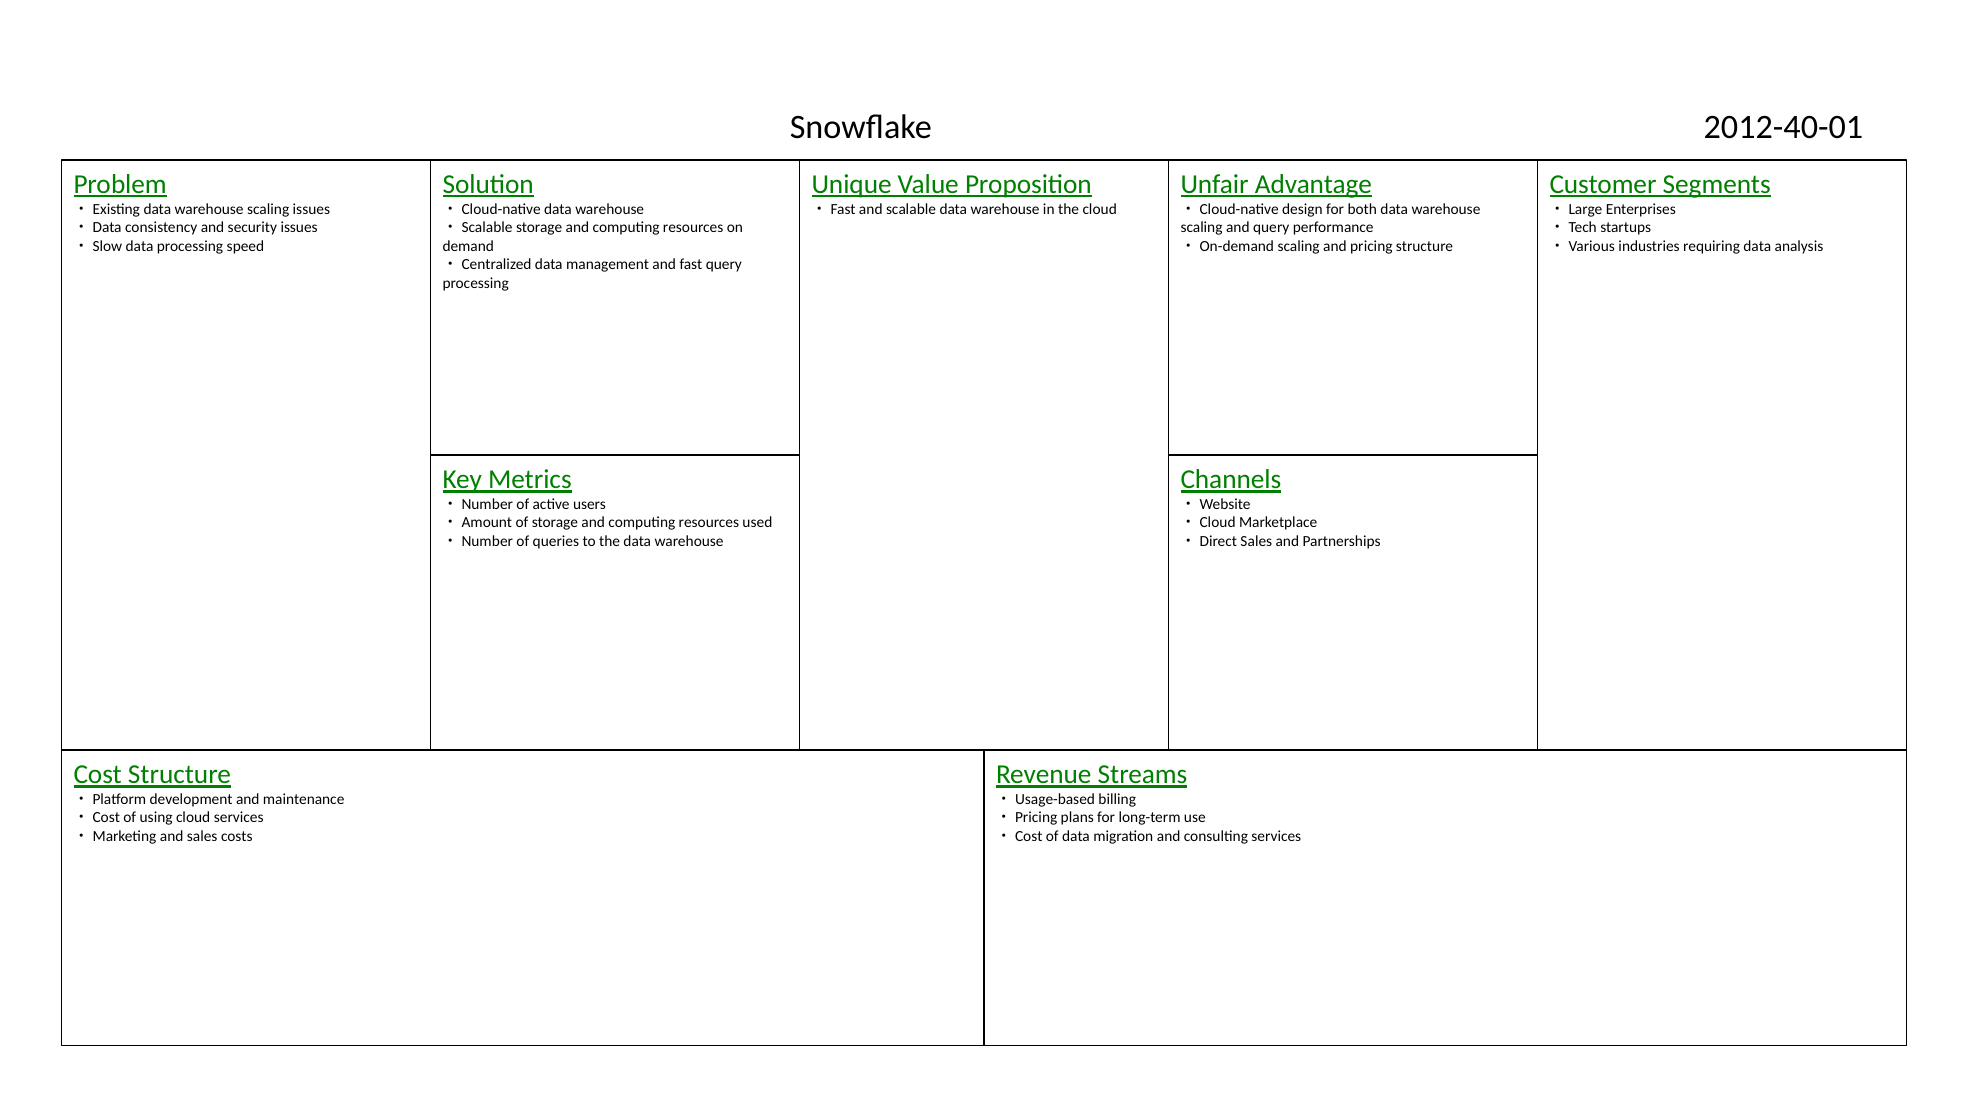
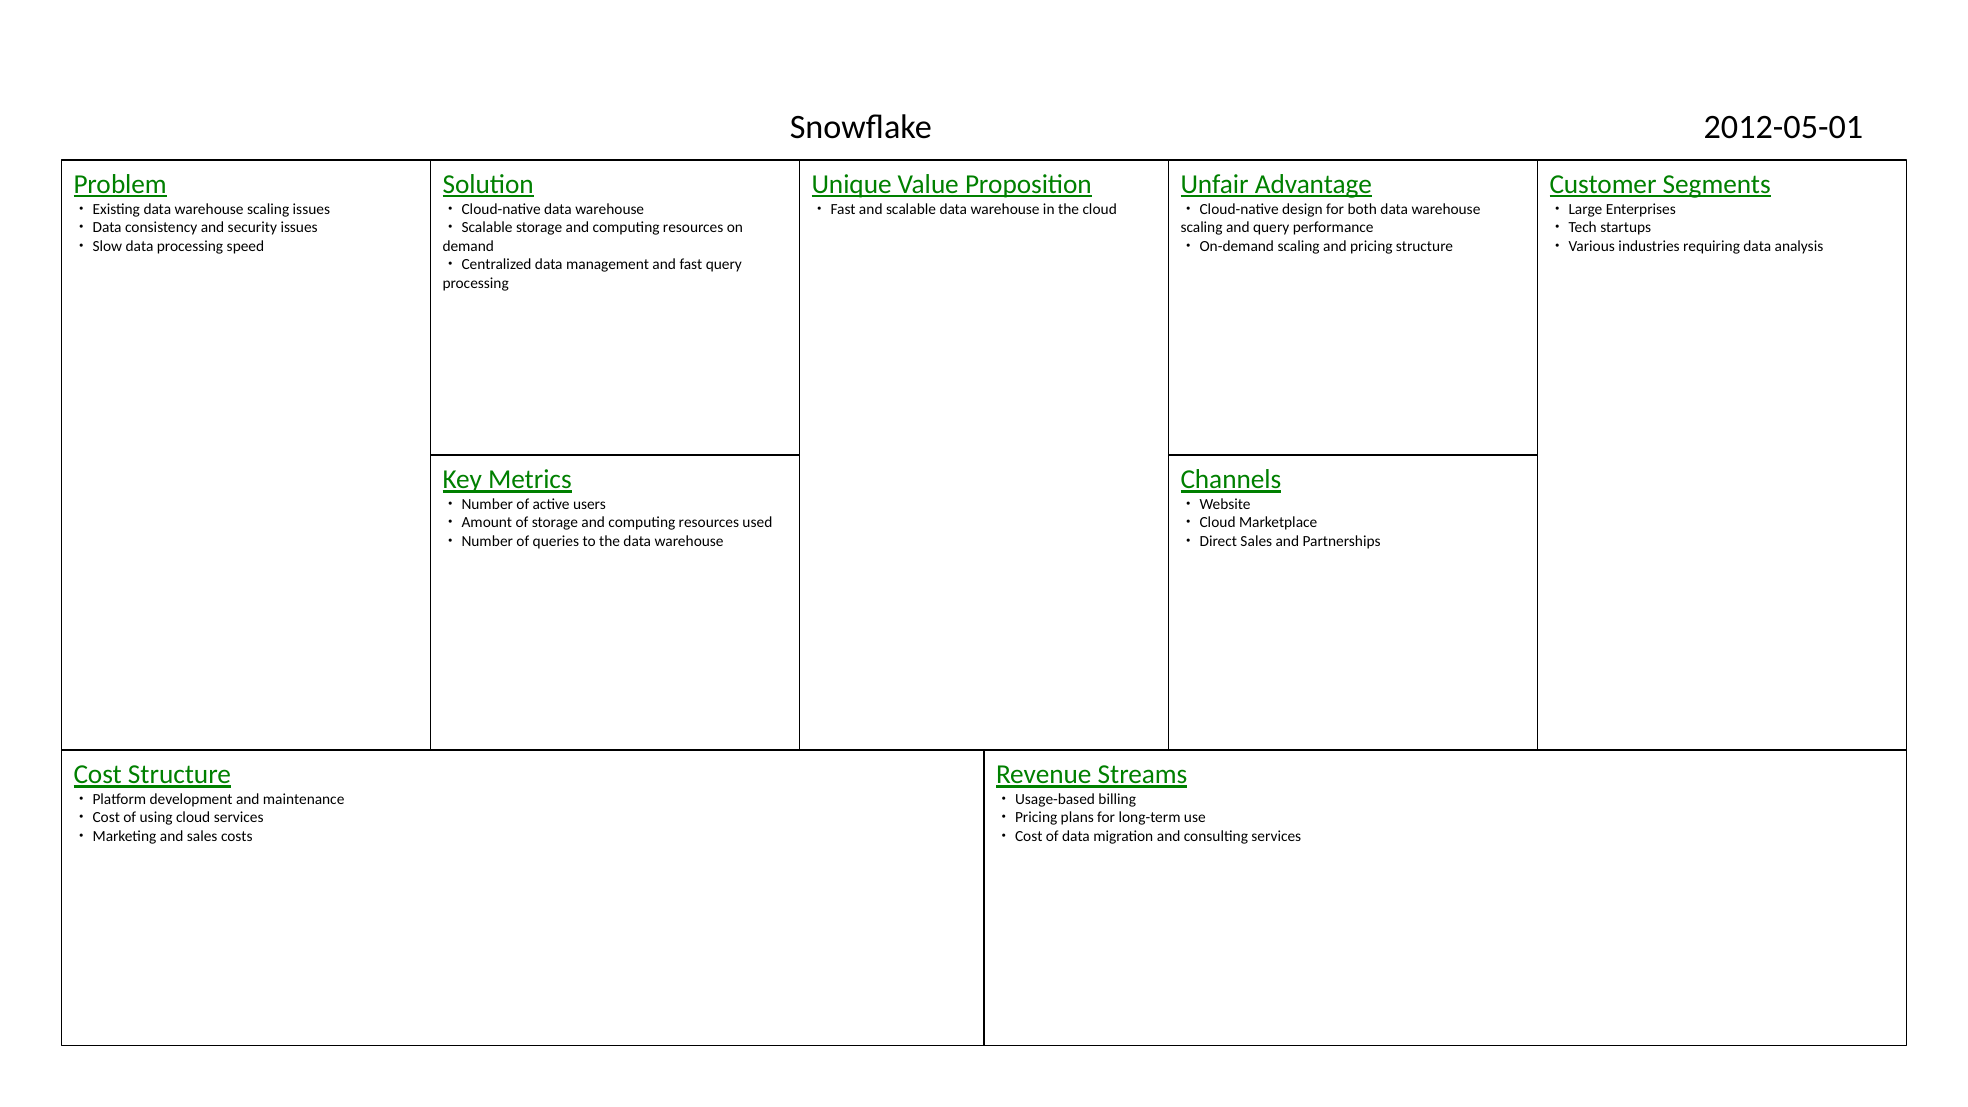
2012-40-01: 2012-40-01 -> 2012-05-01
